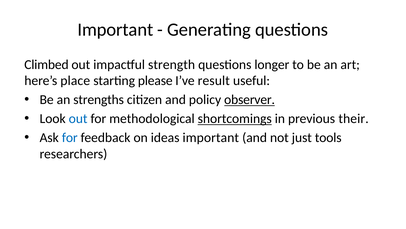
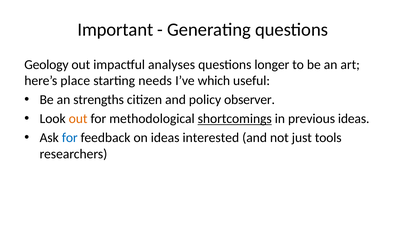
Climbed: Climbed -> Geology
strength: strength -> analyses
please: please -> needs
result: result -> which
observer underline: present -> none
out at (78, 119) colour: blue -> orange
previous their: their -> ideas
ideas important: important -> interested
